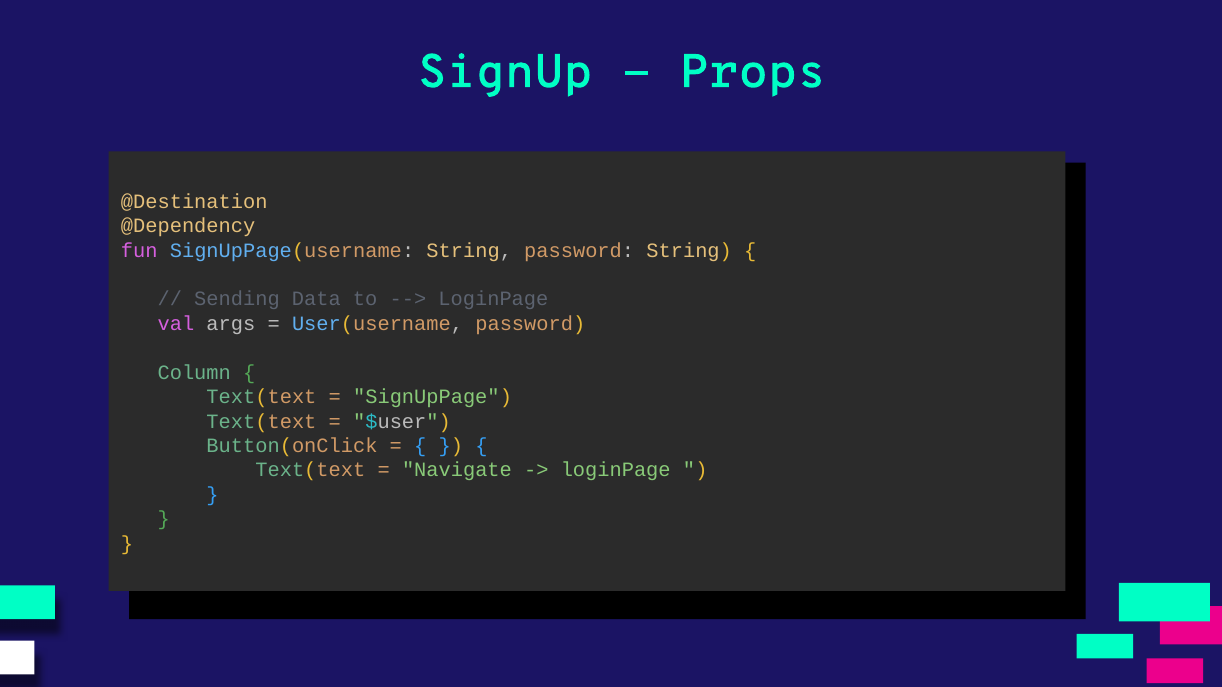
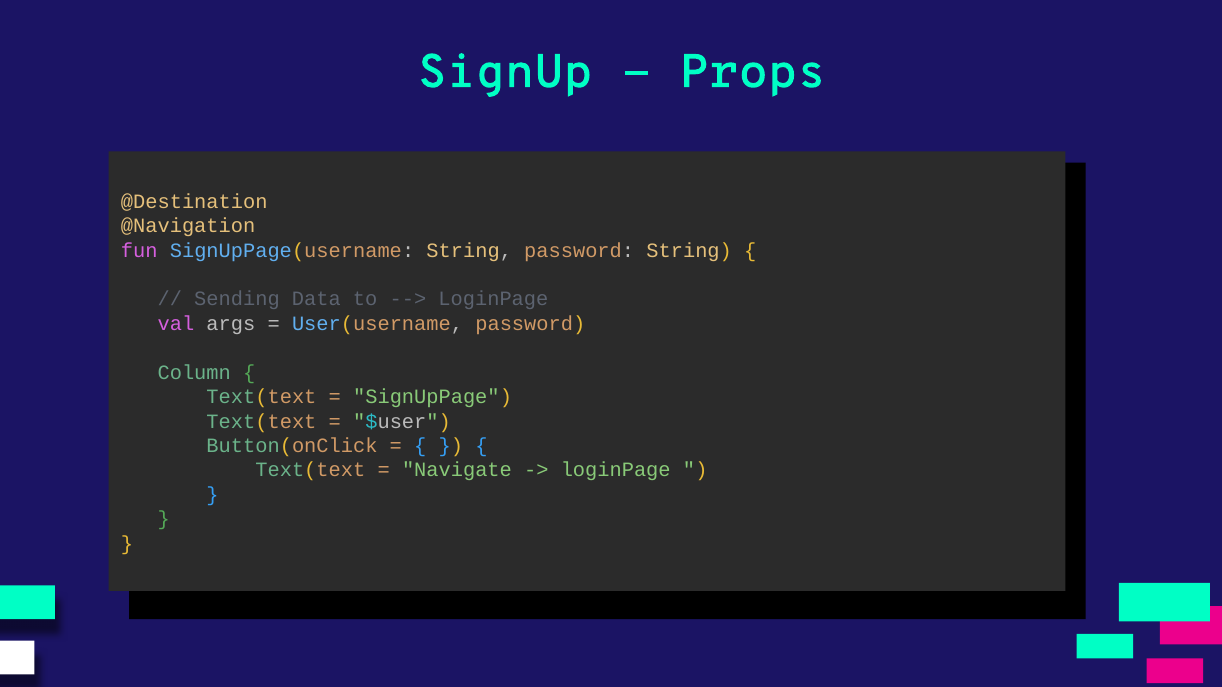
@Dependency: @Dependency -> @Navigation
